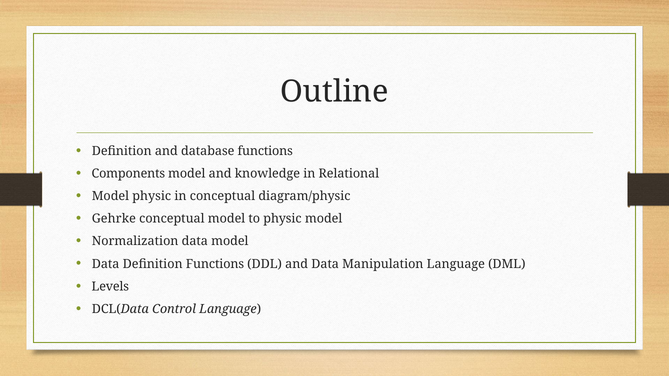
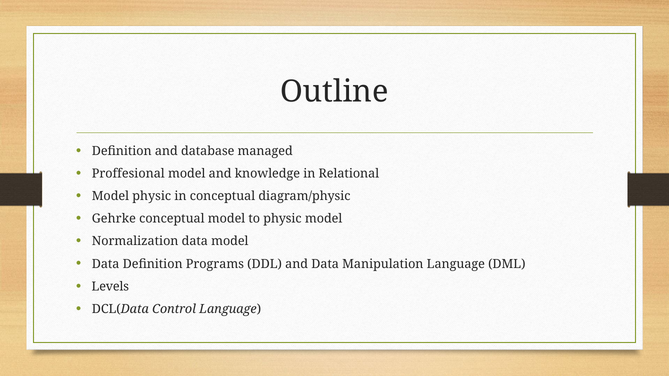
database functions: functions -> managed
Components: Components -> Proffesional
Definition Functions: Functions -> Programs
